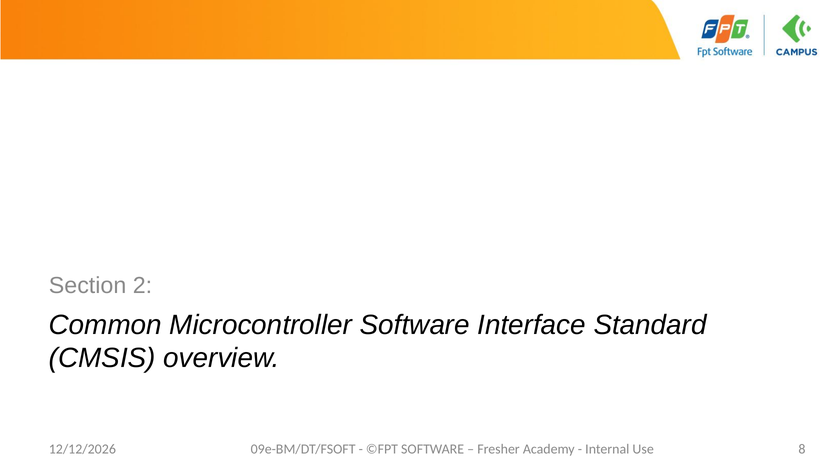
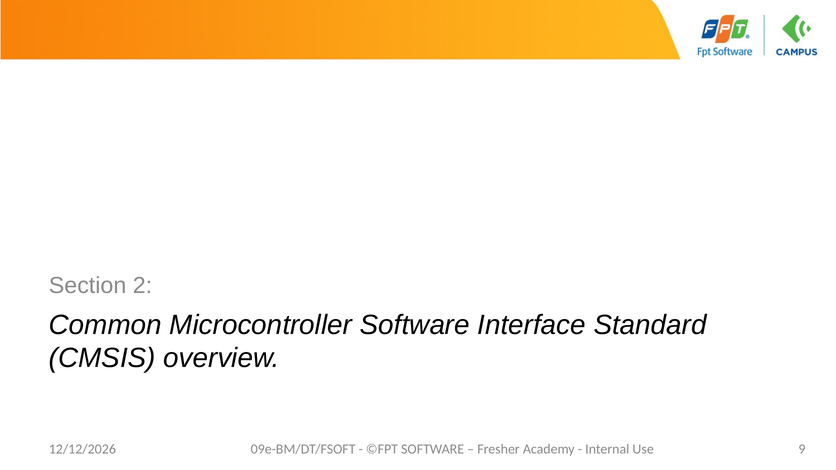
8: 8 -> 9
